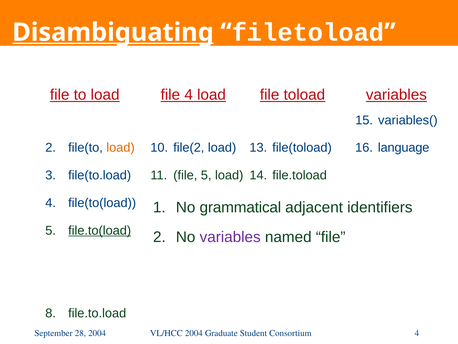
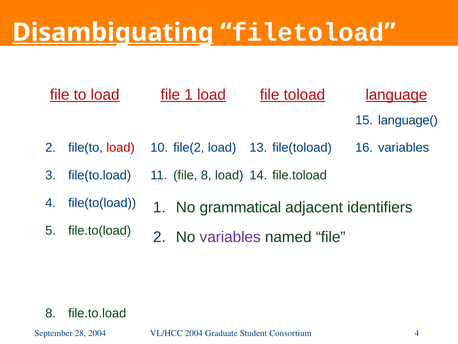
file 4: 4 -> 1
toload variables: variables -> language
variables(: variables( -> language(
load at (121, 148) colour: orange -> red
language at (404, 148): language -> variables
file 5: 5 -> 8
file.to(load underline: present -> none
